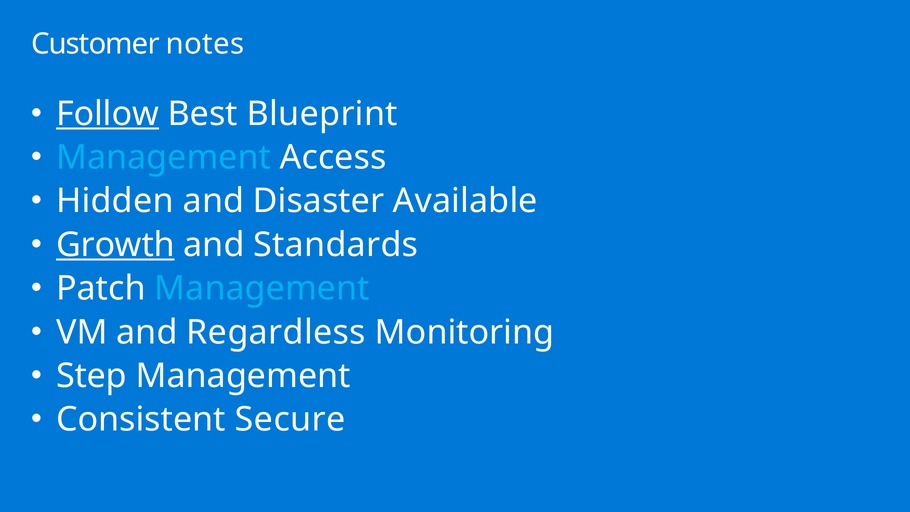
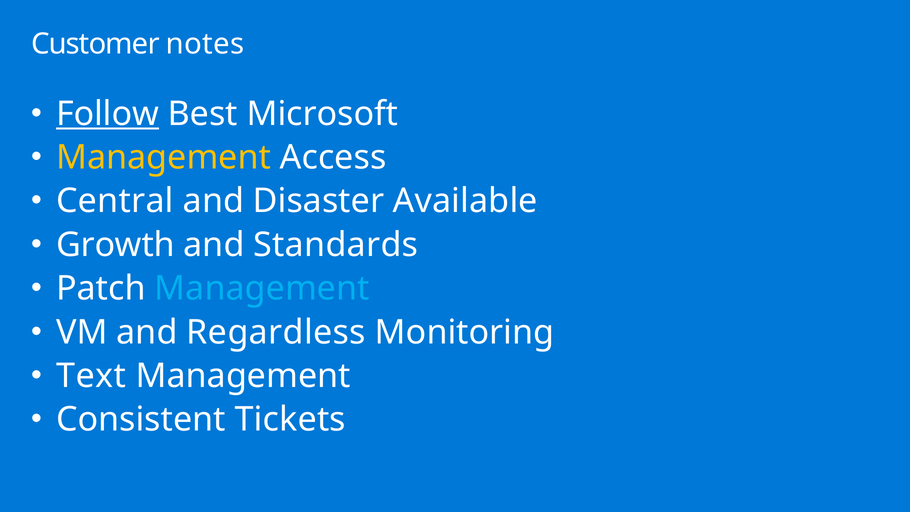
Blueprint: Blueprint -> Microsoft
Management at (164, 157) colour: light blue -> yellow
Hidden: Hidden -> Central
Growth underline: present -> none
Step: Step -> Text
Secure: Secure -> Tickets
